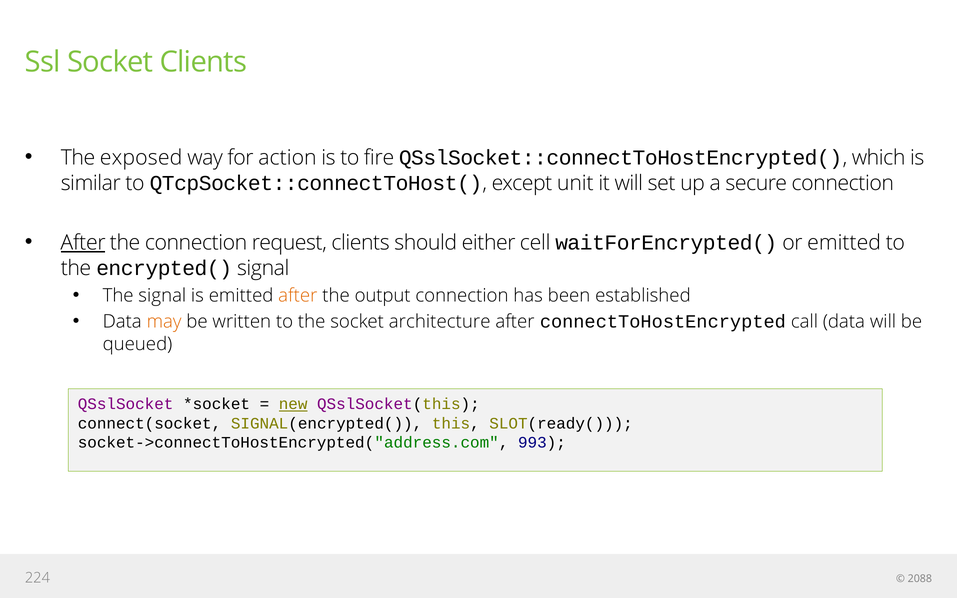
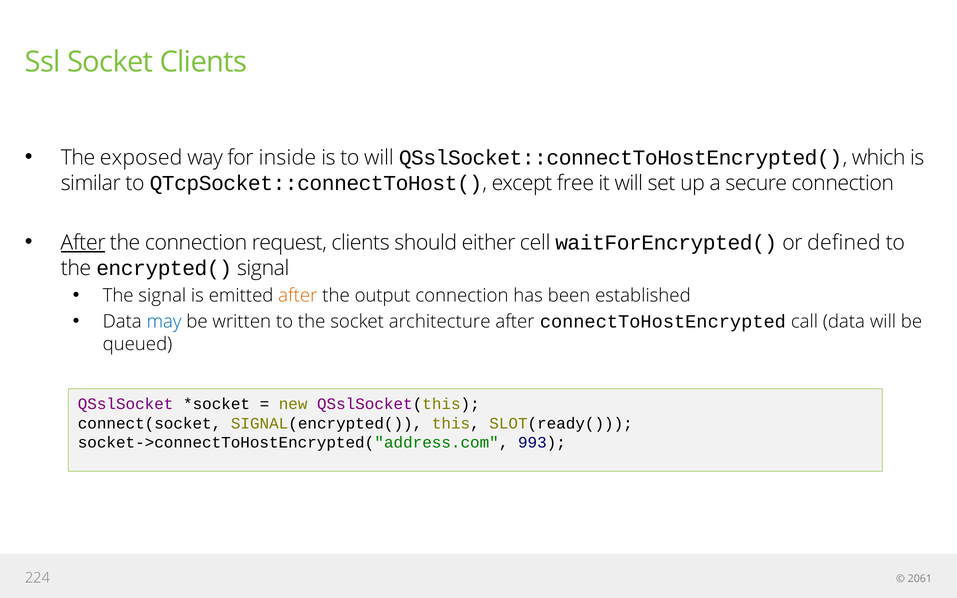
action: action -> inside
to fire: fire -> will
unit: unit -> free
or emitted: emitted -> defined
may colour: orange -> blue
new underline: present -> none
2088: 2088 -> 2061
